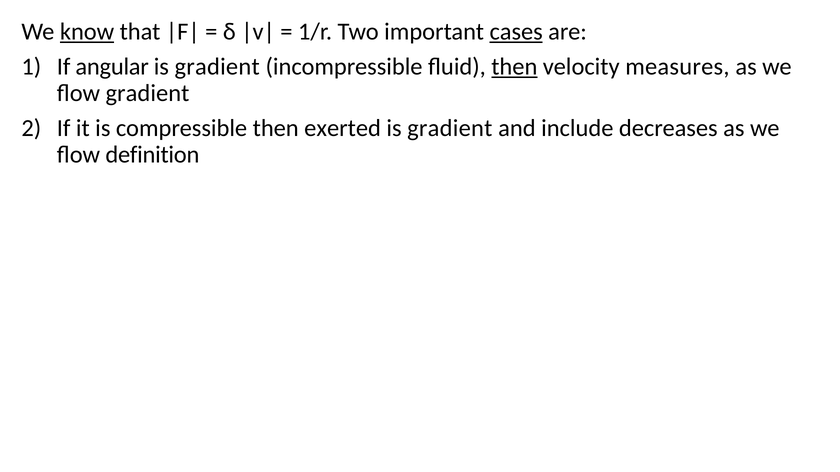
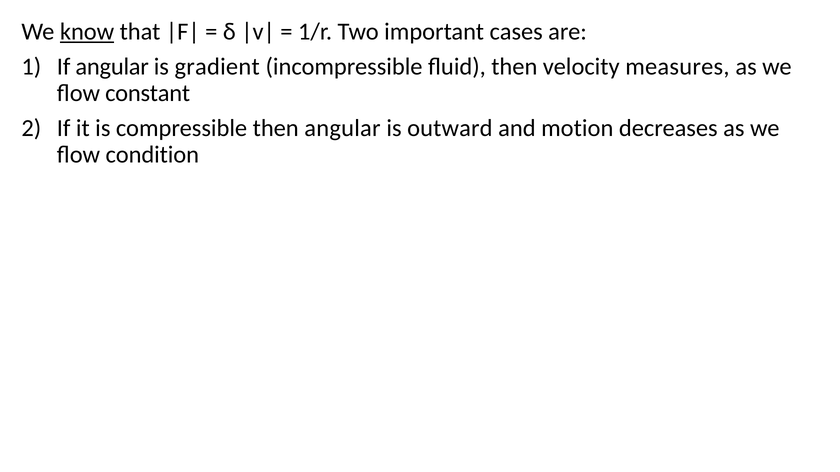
cases underline: present -> none
then at (514, 67) underline: present -> none
flow gradient: gradient -> constant
then exerted: exerted -> angular
gradient at (450, 128): gradient -> outward
include: include -> motion
definition: definition -> condition
